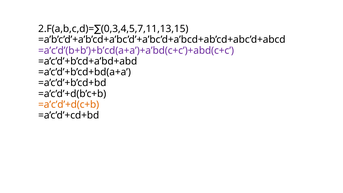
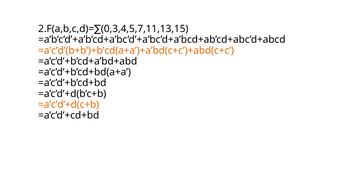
=a’c’d’(b+b’)+b’cd(a+a’)+a’bd(c+c’)+abd(c+c colour: purple -> orange
